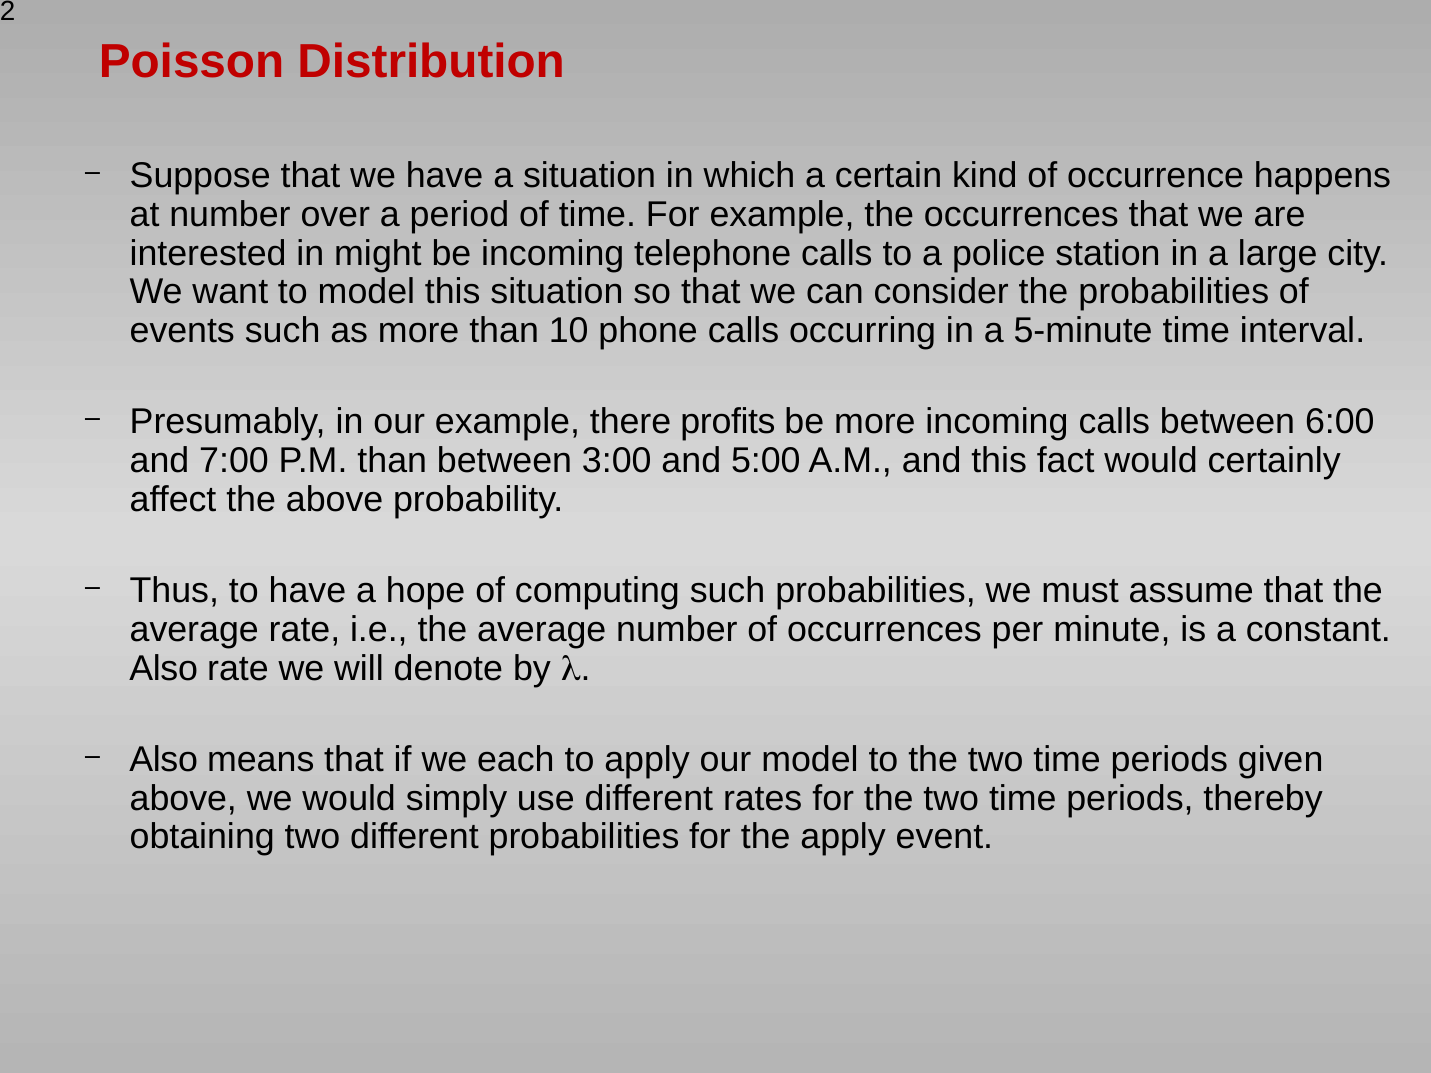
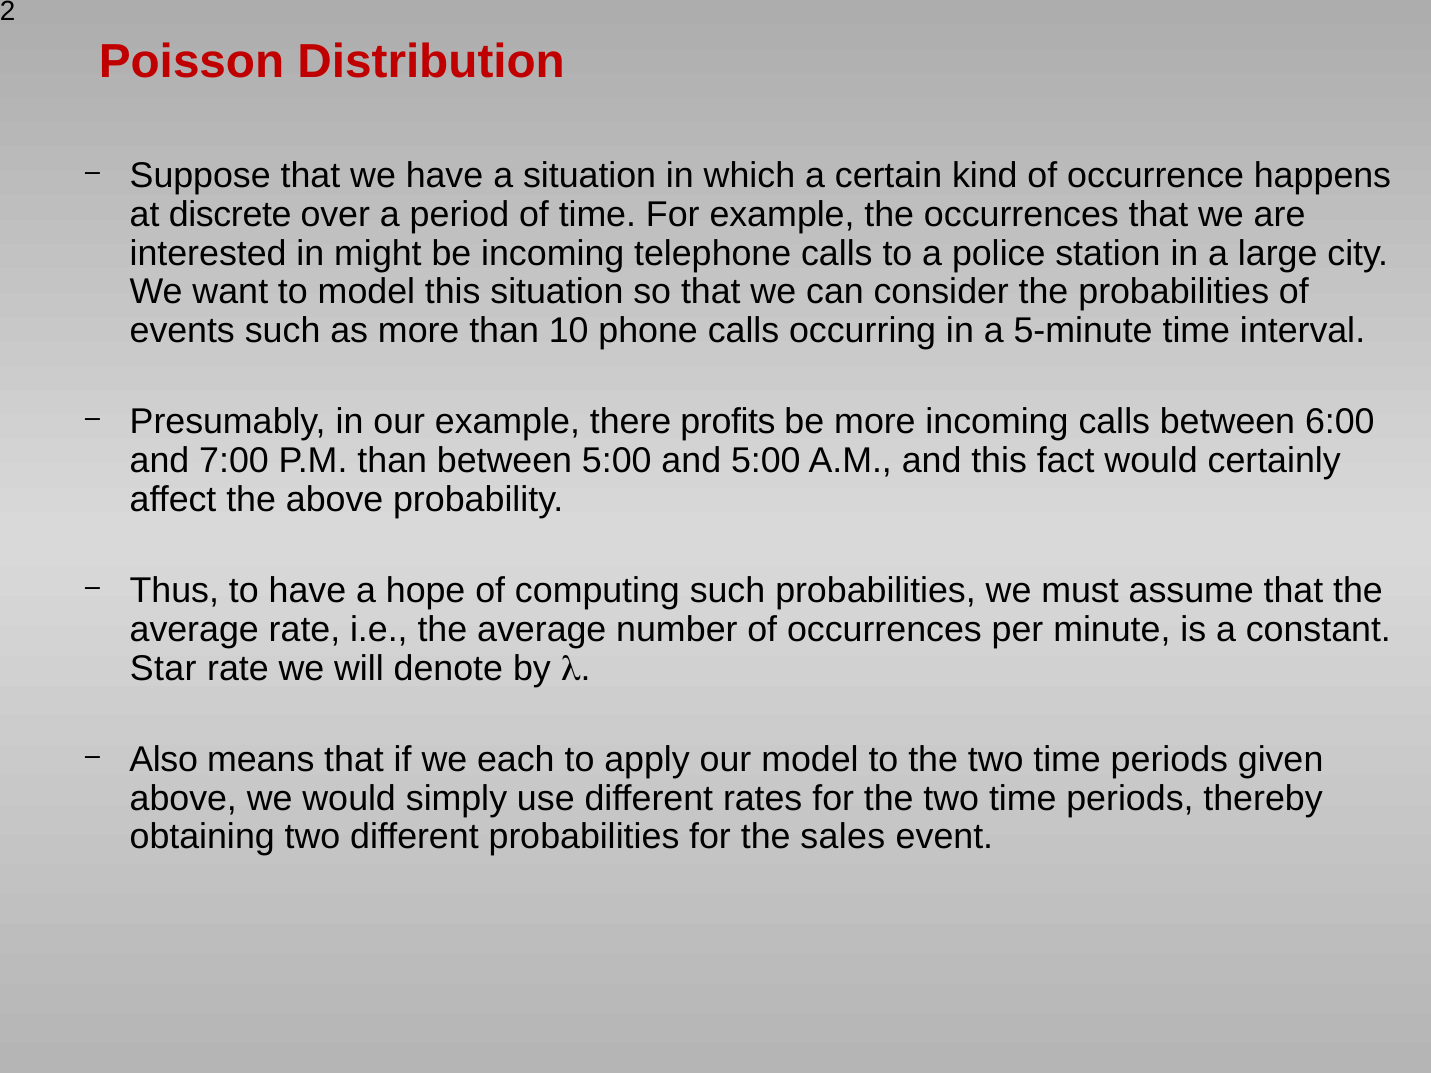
at number: number -> discrete
between 3:00: 3:00 -> 5:00
Also at (164, 668): Also -> Star
the apply: apply -> sales
